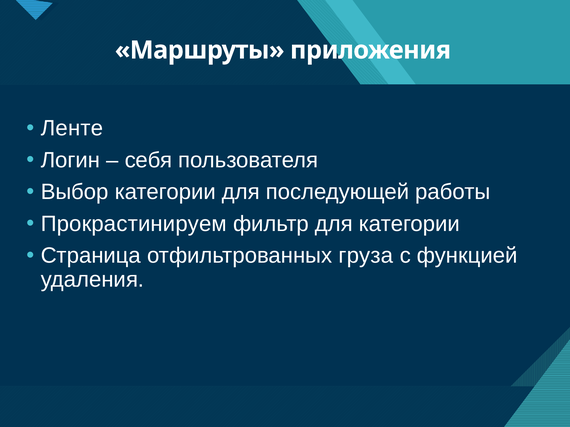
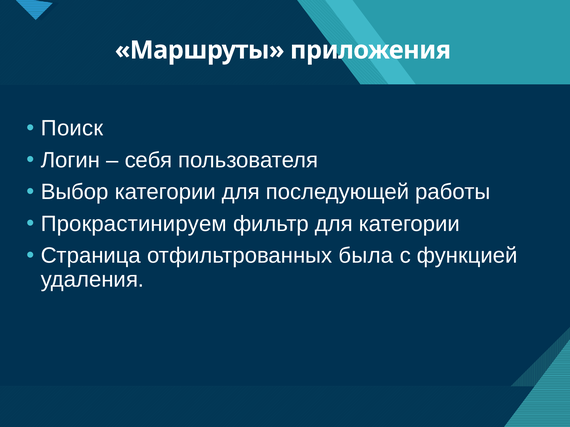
Ленте: Ленте -> Поиск
груза: груза -> была
